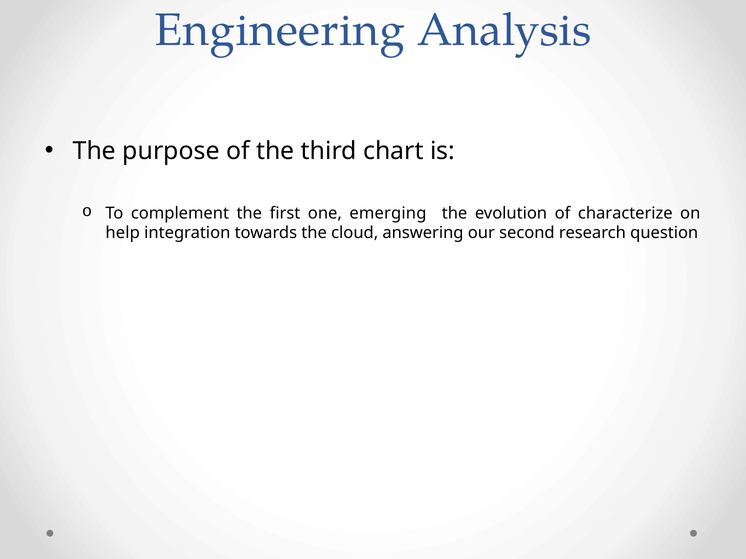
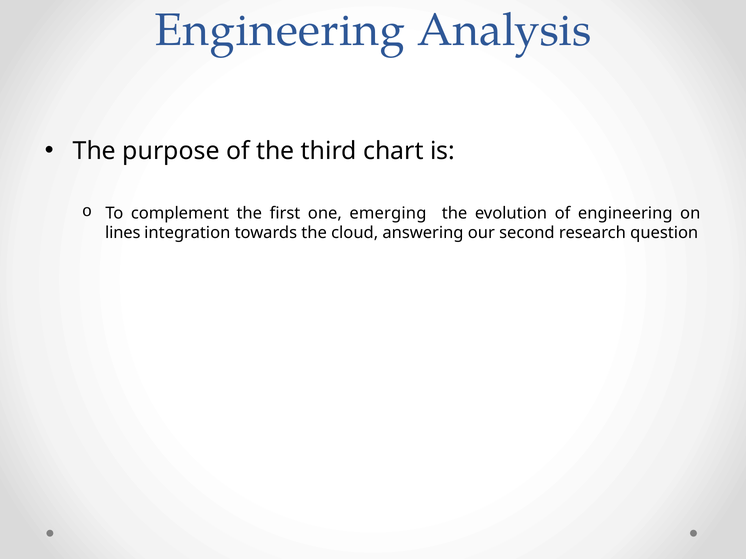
of characterize: characterize -> engineering
help: help -> lines
